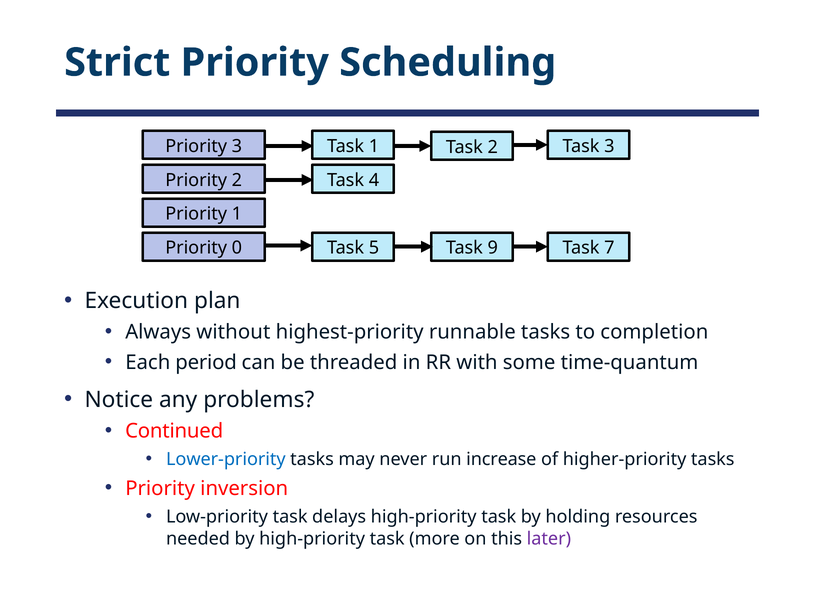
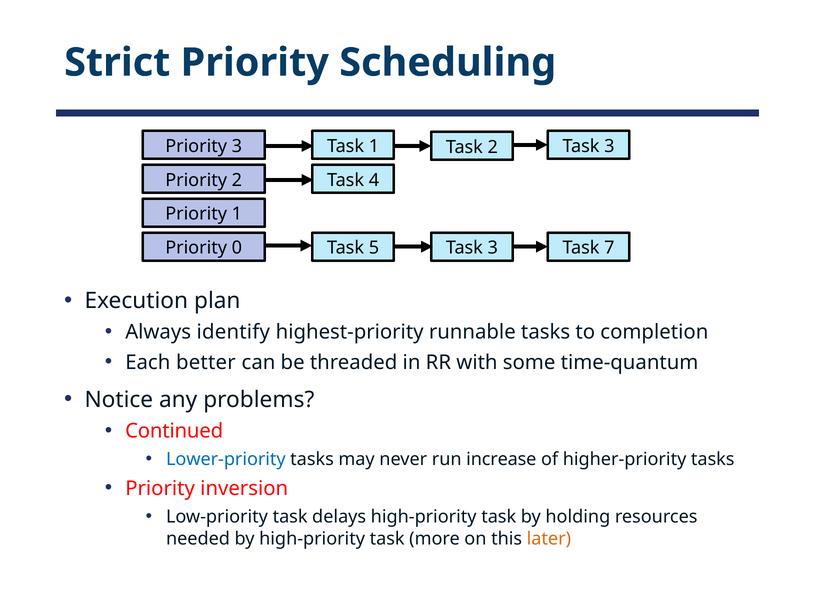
5 Task 9: 9 -> 3
without: without -> identify
period: period -> better
later colour: purple -> orange
